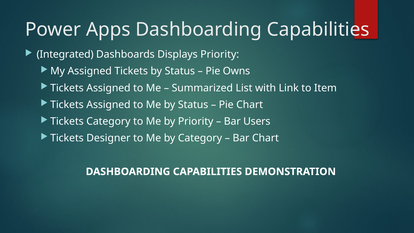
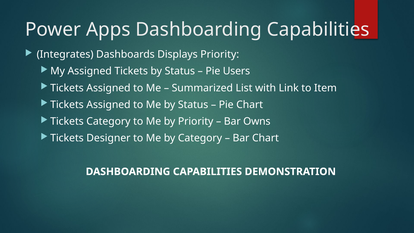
Integrated: Integrated -> Integrates
Owns: Owns -> Users
Users: Users -> Owns
